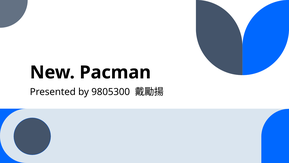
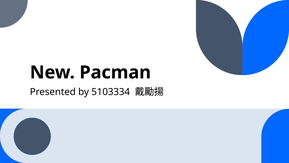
9805300: 9805300 -> 5103334
